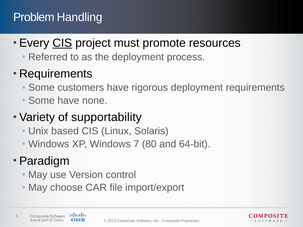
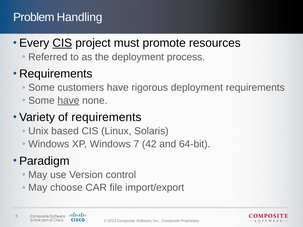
have at (68, 101) underline: none -> present
of supportability: supportability -> requirements
80: 80 -> 42
